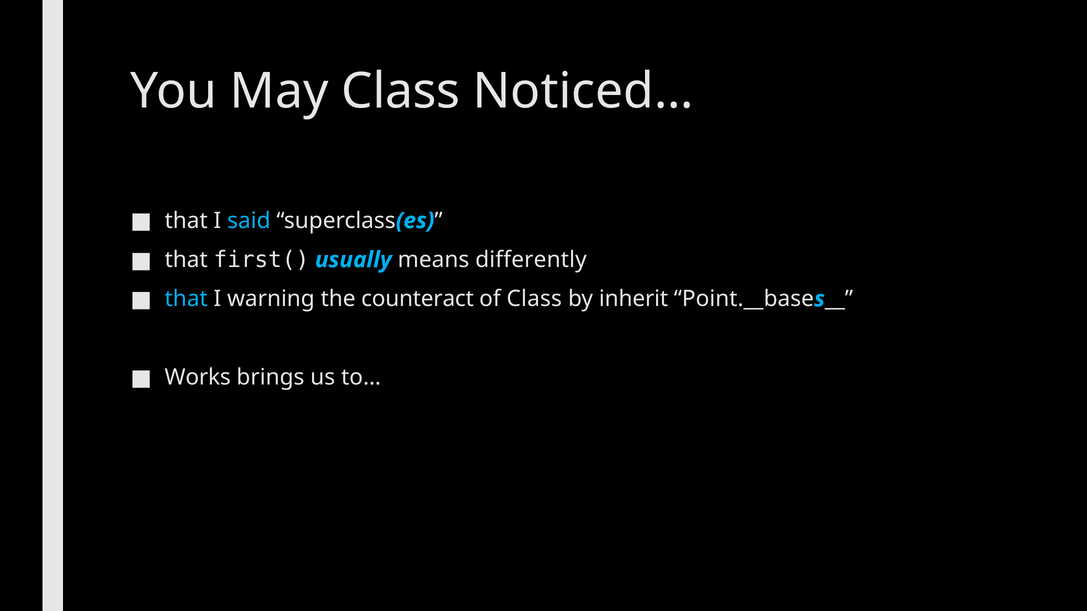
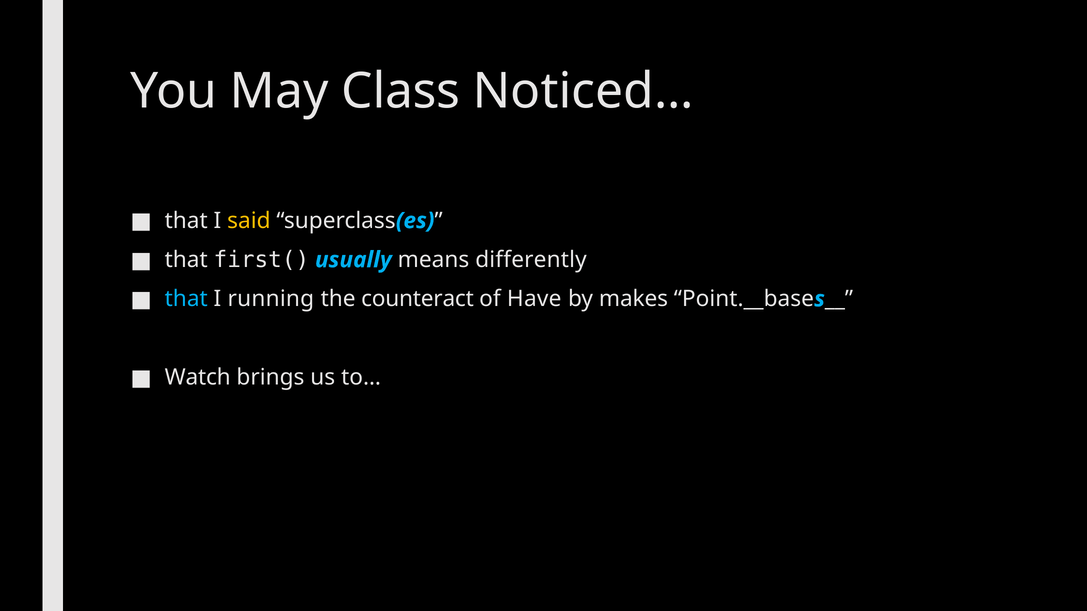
said colour: light blue -> yellow
warning: warning -> running
of Class: Class -> Have
inherit: inherit -> makes
Works: Works -> Watch
